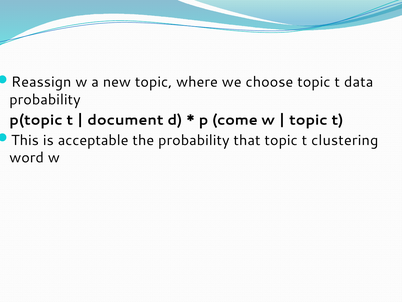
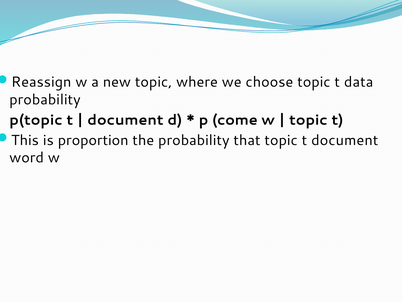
acceptable: acceptable -> proportion
t clustering: clustering -> document
